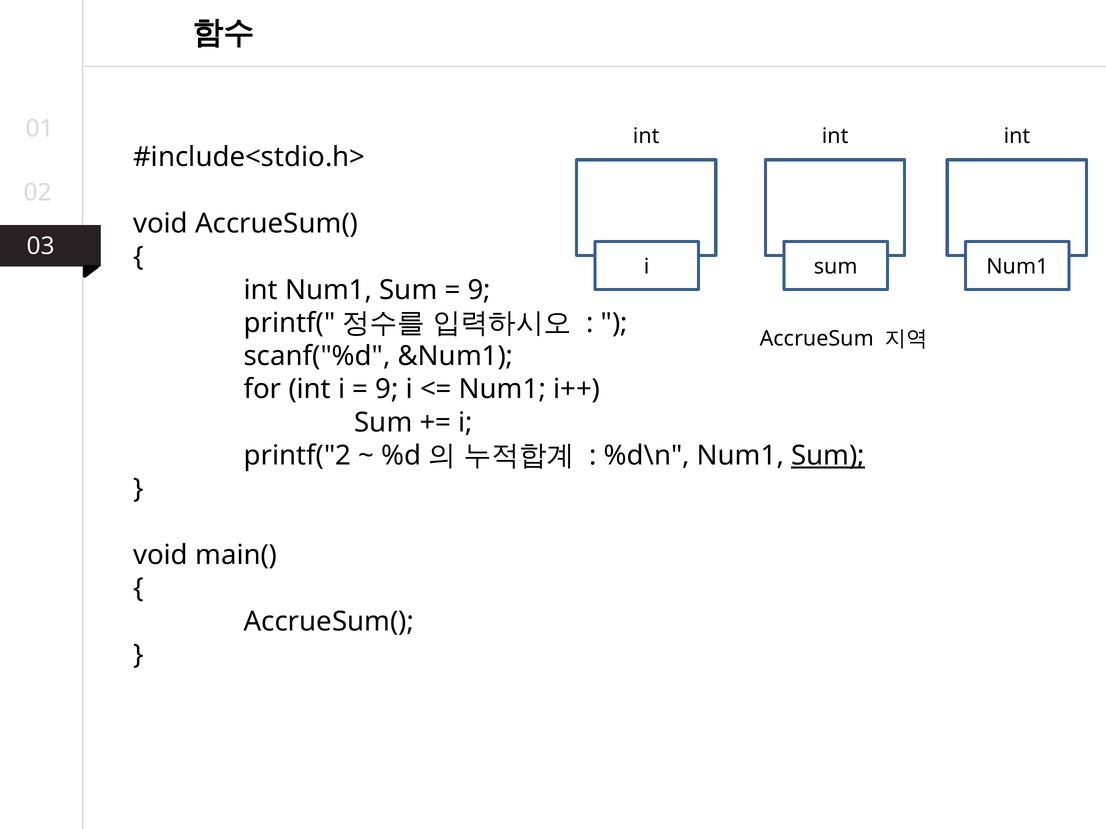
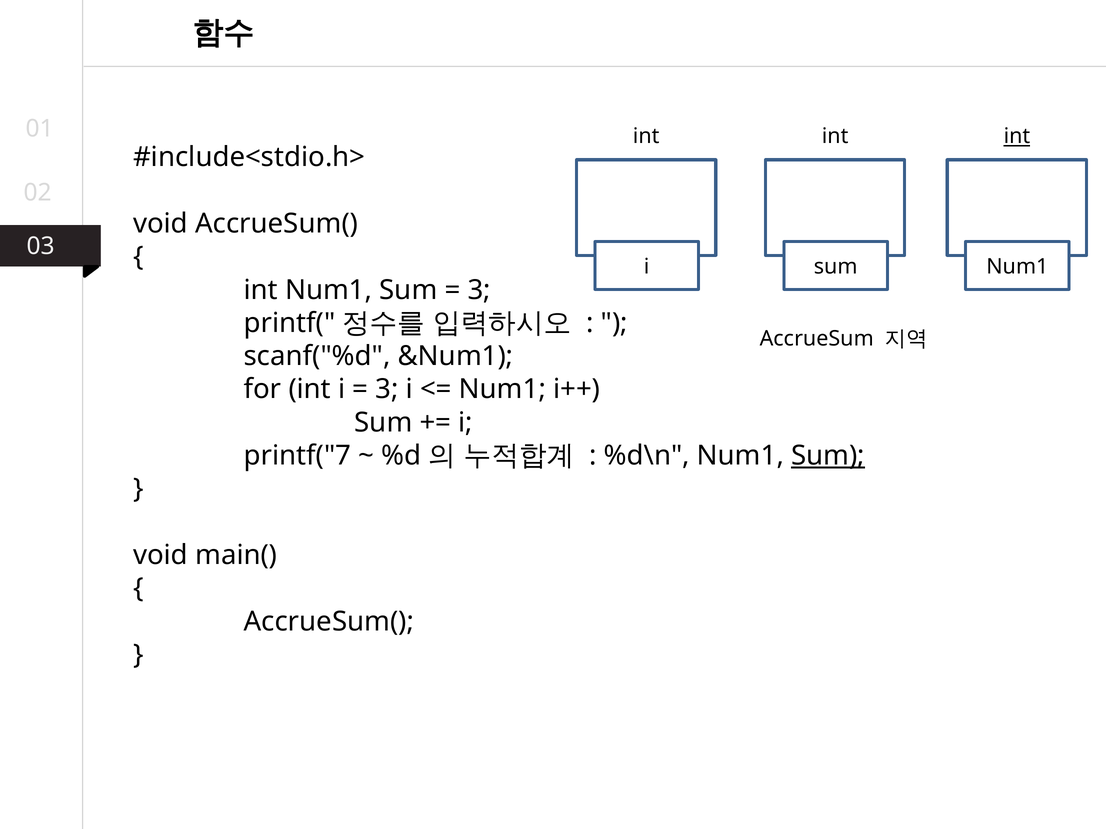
int at (1017, 136) underline: none -> present
9 at (479, 290): 9 -> 3
9 at (387, 390): 9 -> 3
printf("2: printf("2 -> printf("7
